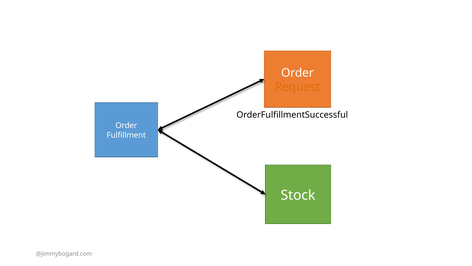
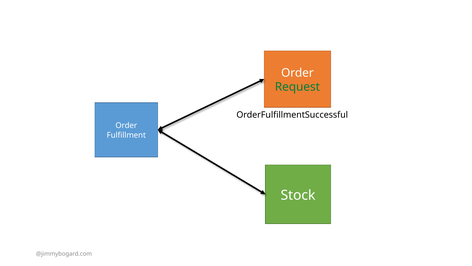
Request colour: orange -> green
